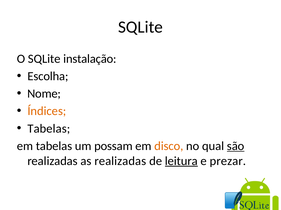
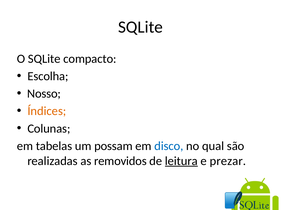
instalação: instalação -> compacto
Nome: Nome -> Nosso
Tabelas at (49, 129): Tabelas -> Colunas
disco colour: orange -> blue
são underline: present -> none
as realizadas: realizadas -> removidos
